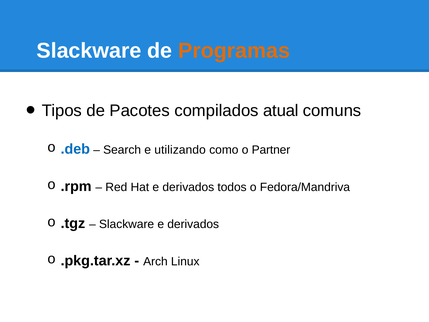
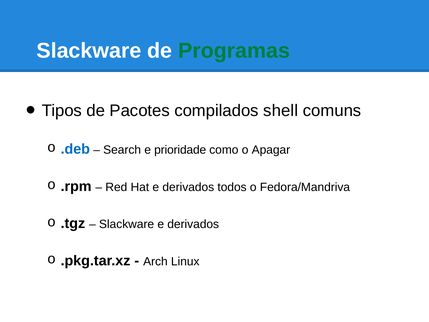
Programas colour: orange -> green
atual: atual -> shell
utilizando: utilizando -> prioridade
Partner: Partner -> Apagar
